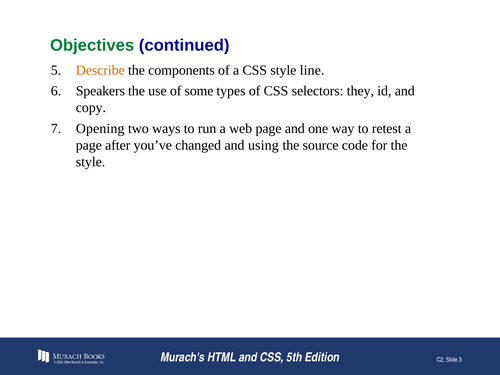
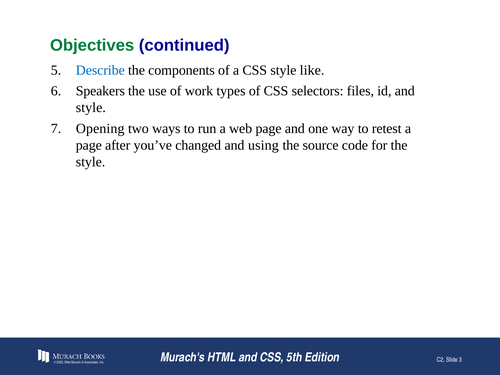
Describe colour: orange -> blue
line: line -> like
some: some -> work
they: they -> files
copy at (91, 108): copy -> style
